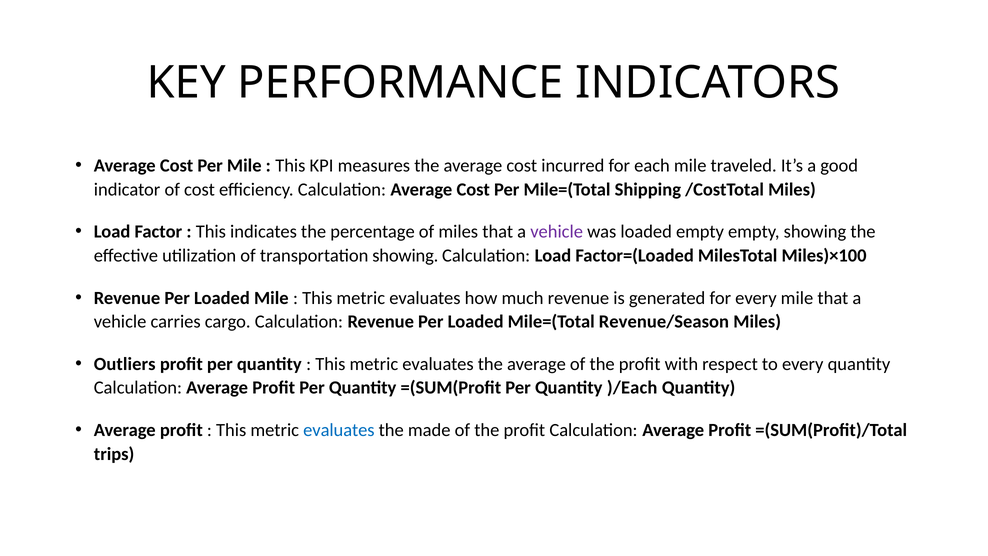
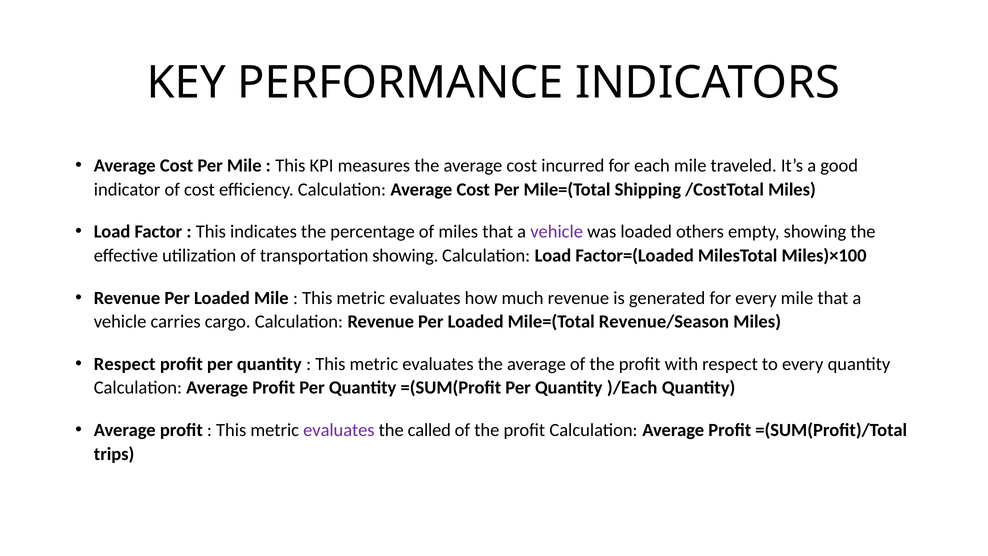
loaded empty: empty -> others
Outliers at (125, 364): Outliers -> Respect
evaluates at (339, 430) colour: blue -> purple
made: made -> called
